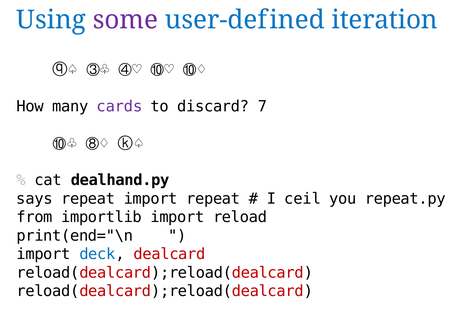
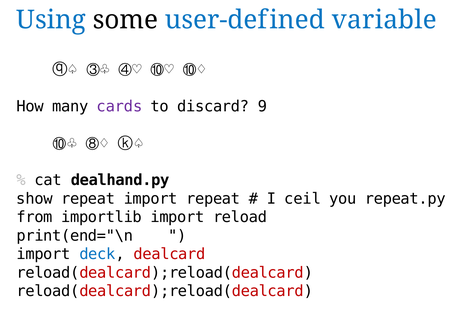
some colour: purple -> black
iteration: iteration -> variable
7: 7 -> 9
says: says -> show
